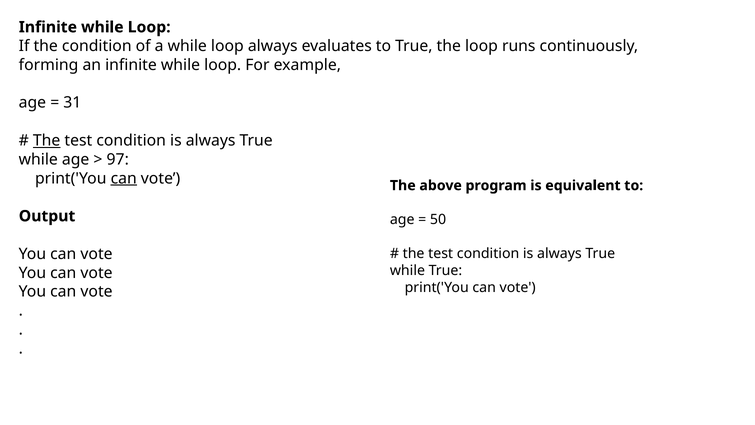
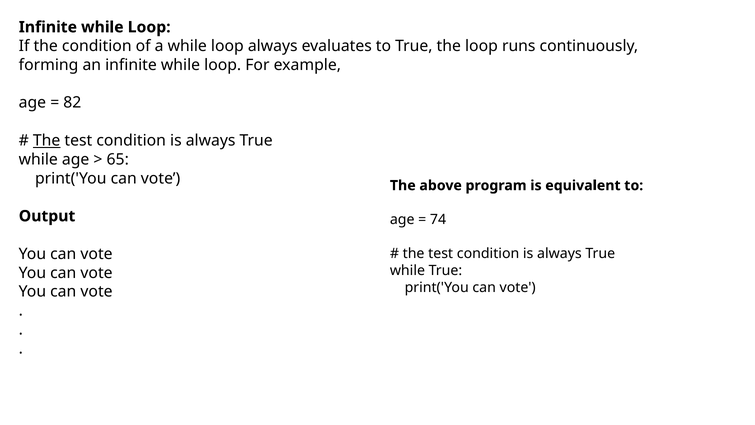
31: 31 -> 82
97: 97 -> 65
can at (124, 178) underline: present -> none
50: 50 -> 74
